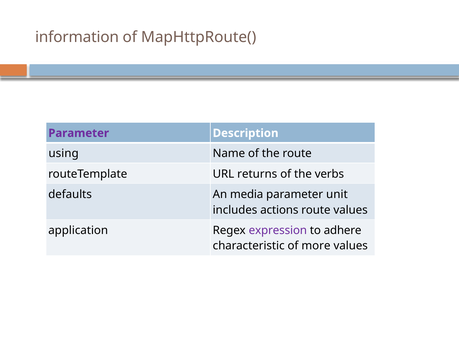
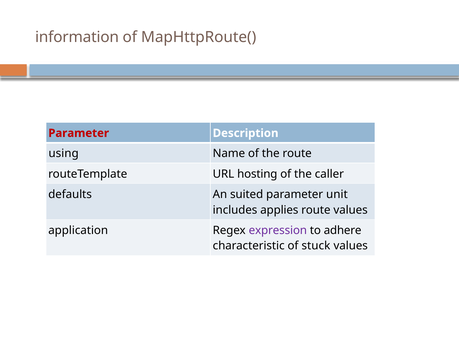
Parameter at (79, 133) colour: purple -> red
returns: returns -> hosting
verbs: verbs -> caller
media: media -> suited
actions: actions -> applies
more: more -> stuck
